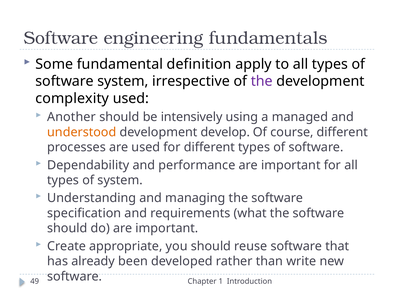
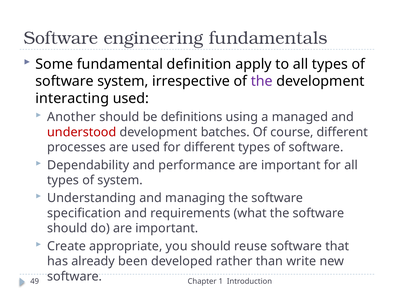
complexity: complexity -> interacting
intensively: intensively -> definitions
understood colour: orange -> red
develop: develop -> batches
